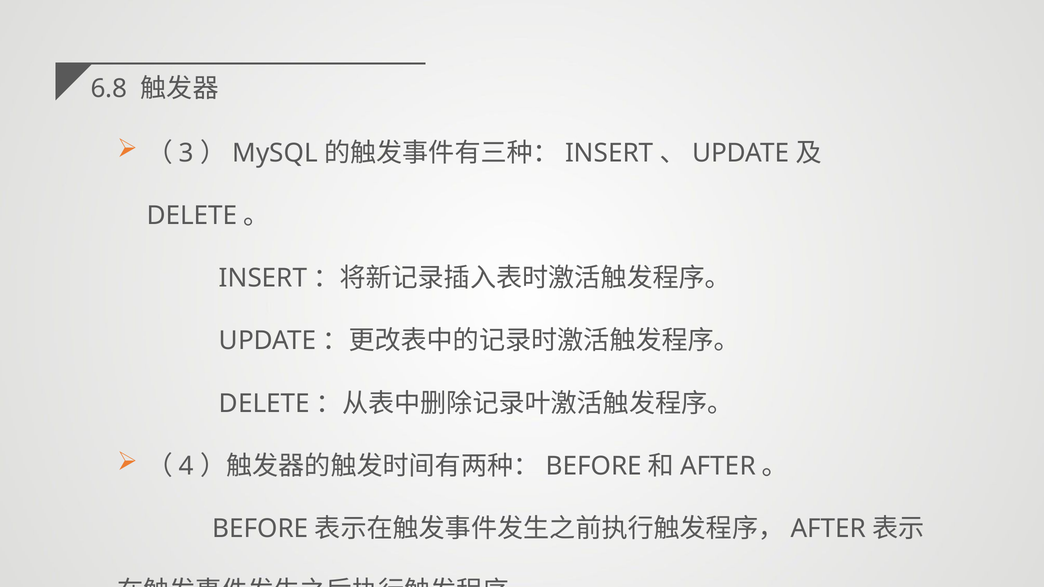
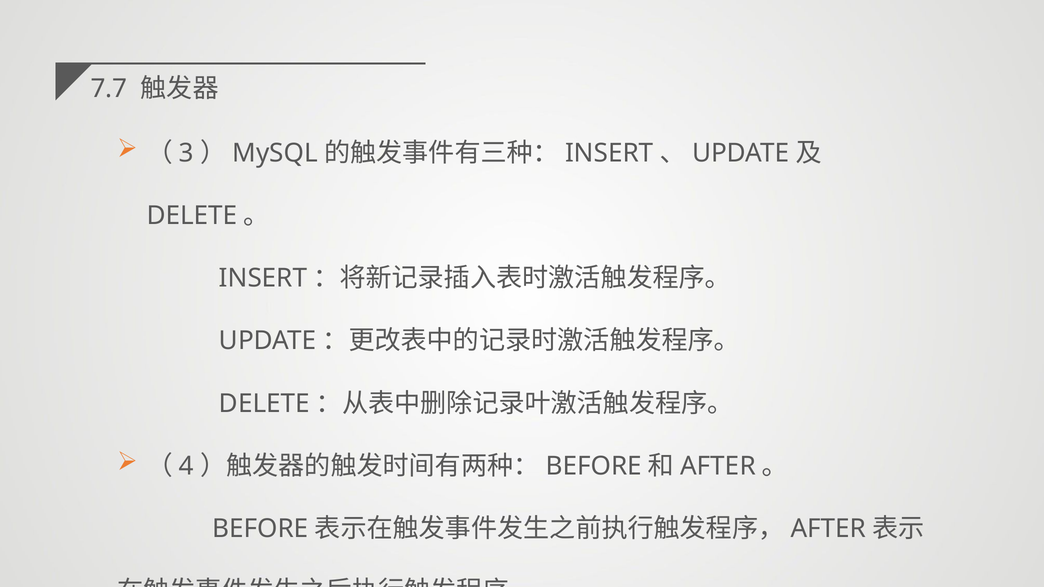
6.8: 6.8 -> 7.7
